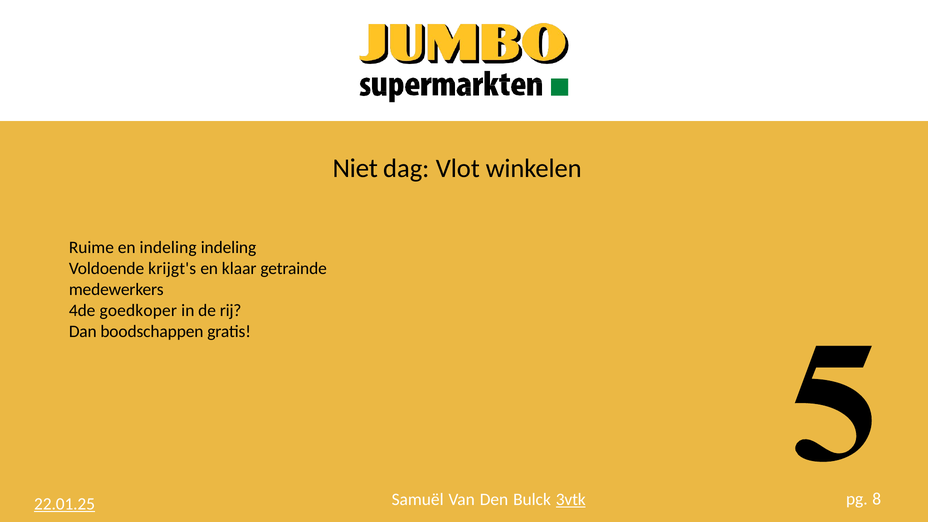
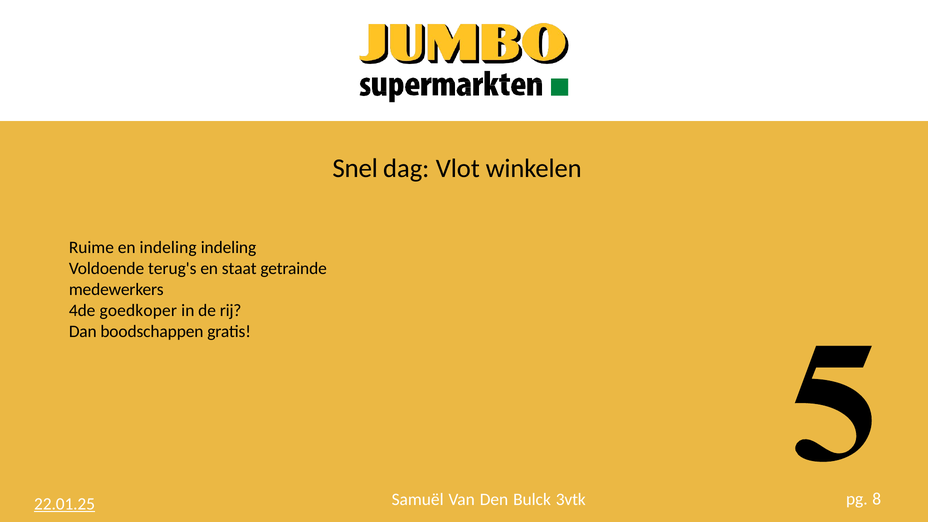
Niet: Niet -> Snel
krijgt's: krijgt's -> terug's
klaar: klaar -> staat
3vtk underline: present -> none
